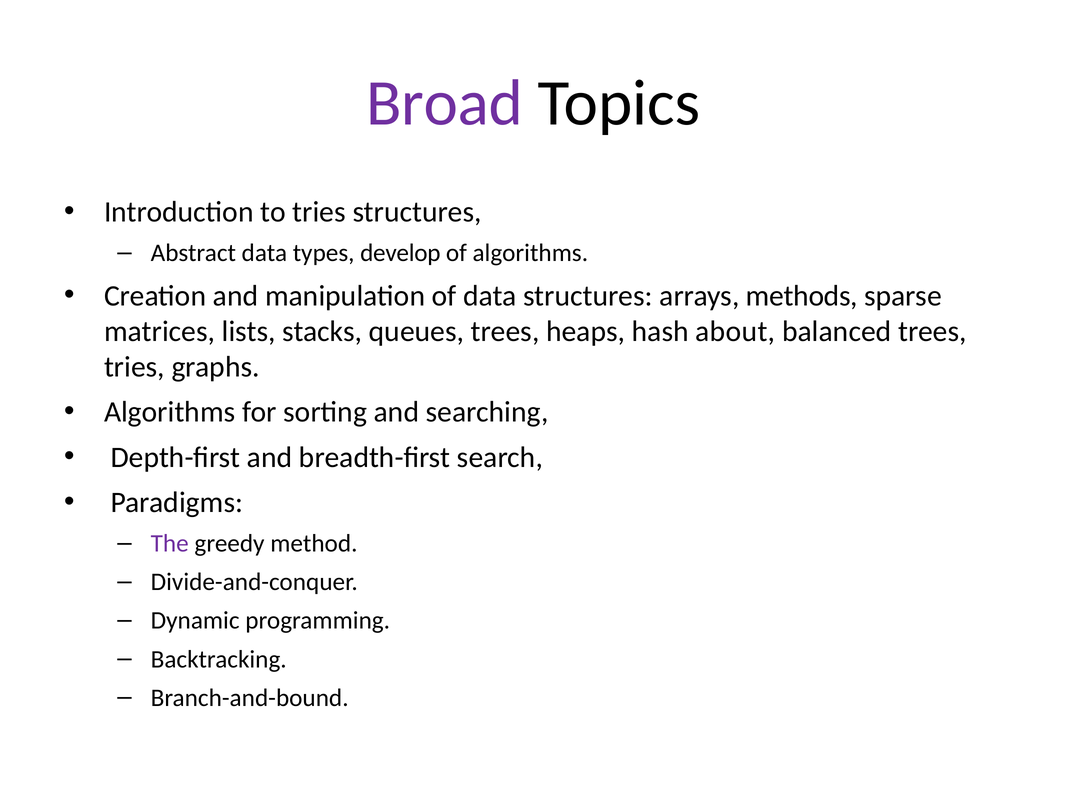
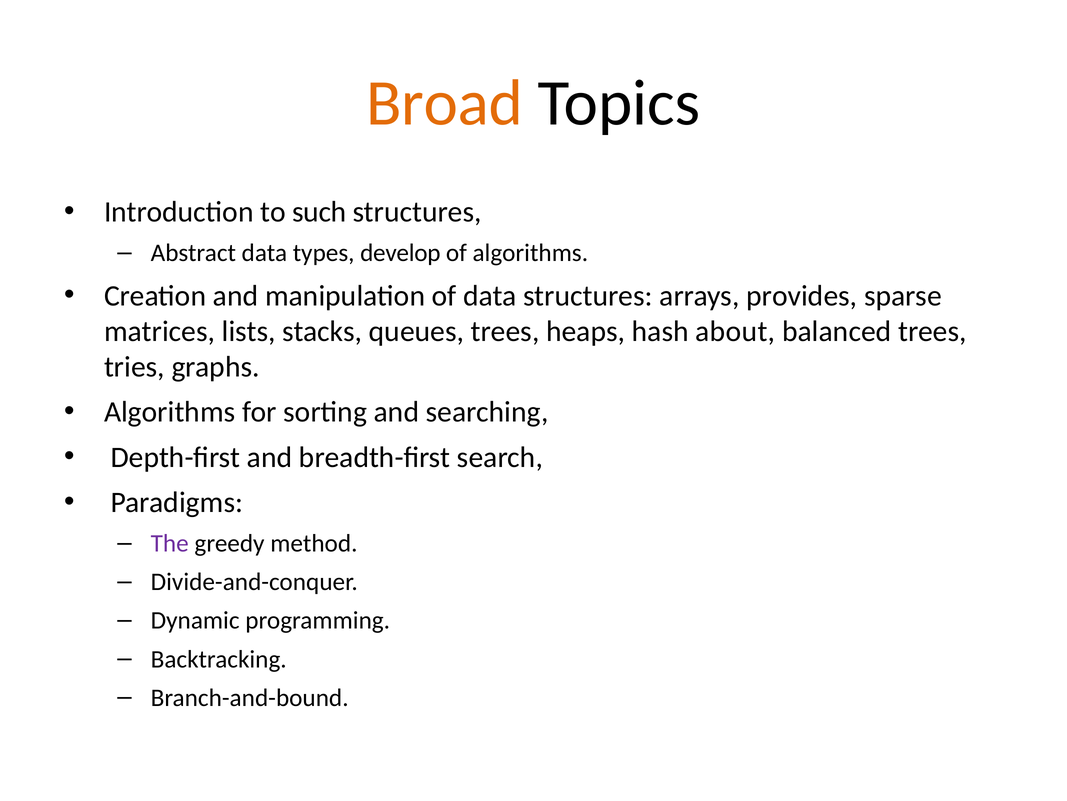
Broad colour: purple -> orange
to tries: tries -> such
methods: methods -> provides
